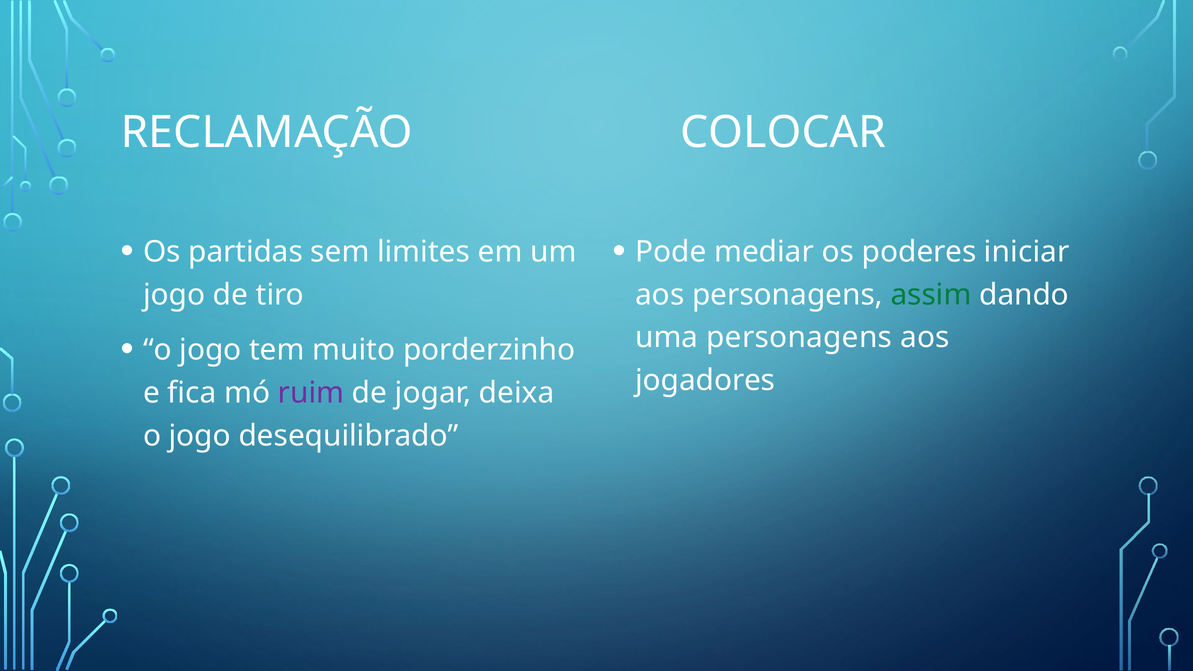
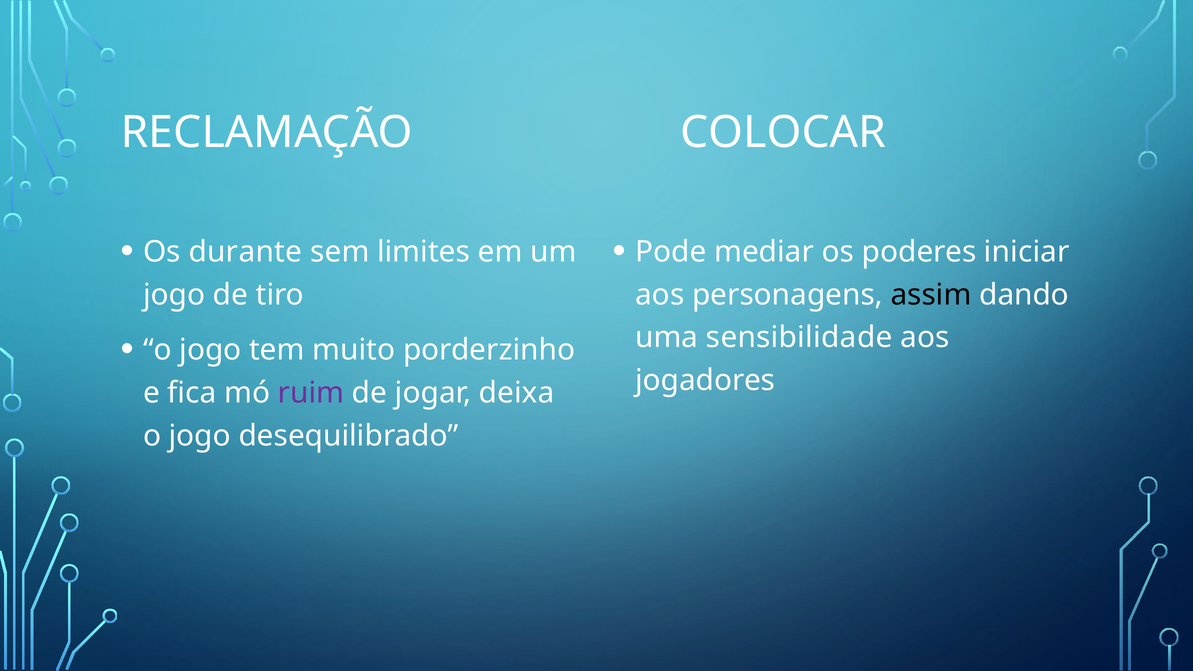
partidas: partidas -> durante
assim colour: green -> black
uma personagens: personagens -> sensibilidade
